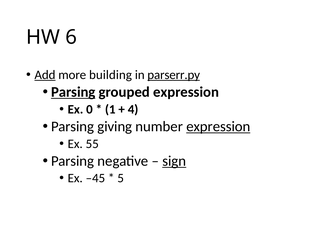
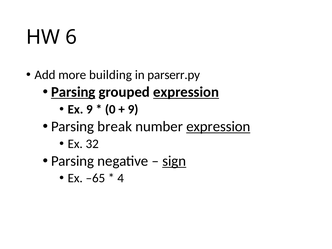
Add underline: present -> none
parserr.py underline: present -> none
expression at (186, 92) underline: none -> present
Ex 0: 0 -> 9
1: 1 -> 0
4 at (133, 109): 4 -> 9
giving: giving -> break
55: 55 -> 32
–45: –45 -> –65
5: 5 -> 4
